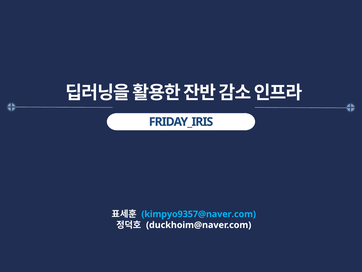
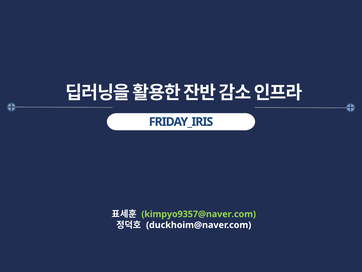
kimpyo9357@naver.com colour: light blue -> light green
